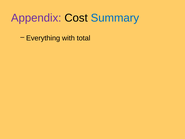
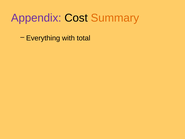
Summary colour: blue -> orange
